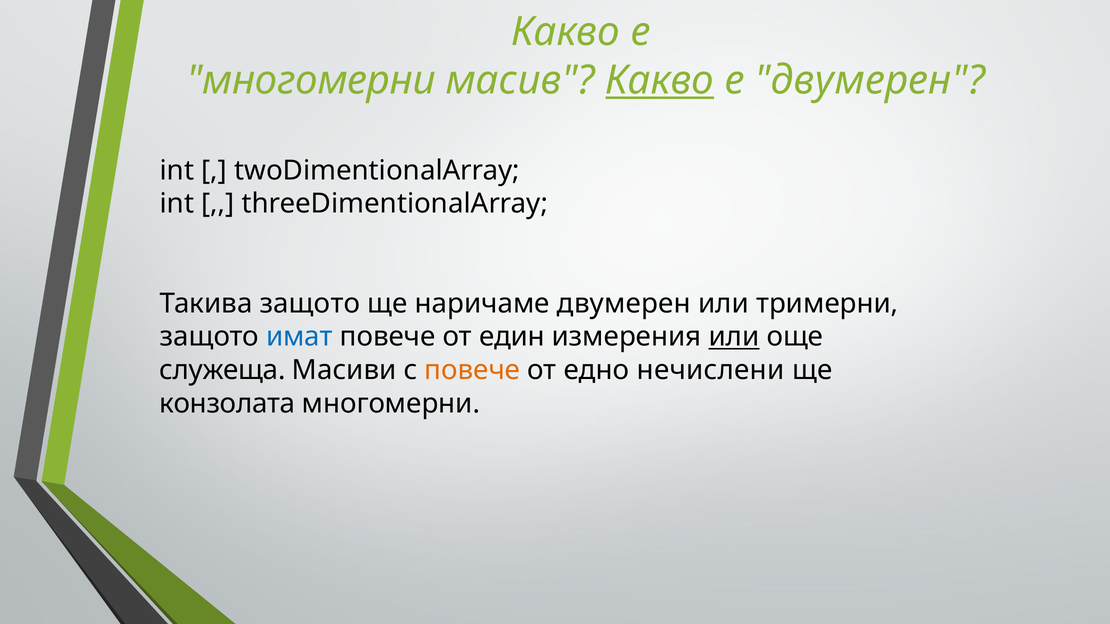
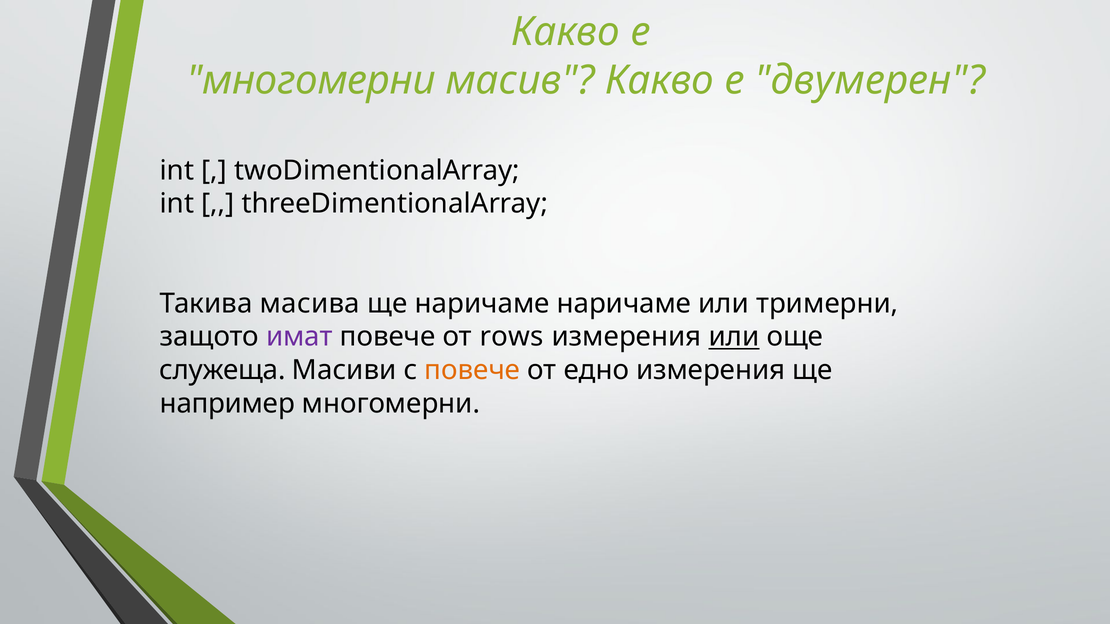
Какво at (660, 80) underline: present -> none
Такива защото: защото -> масива
наричаме двумерен: двумерен -> наричаме
имат colour: blue -> purple
един: един -> rows
едно нечислени: нечислени -> измерения
конзолата: конзолата -> например
